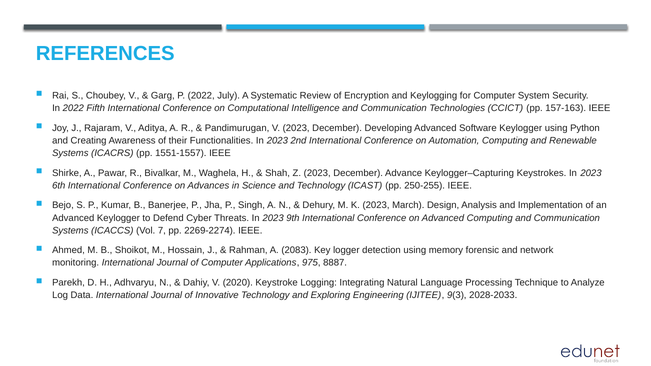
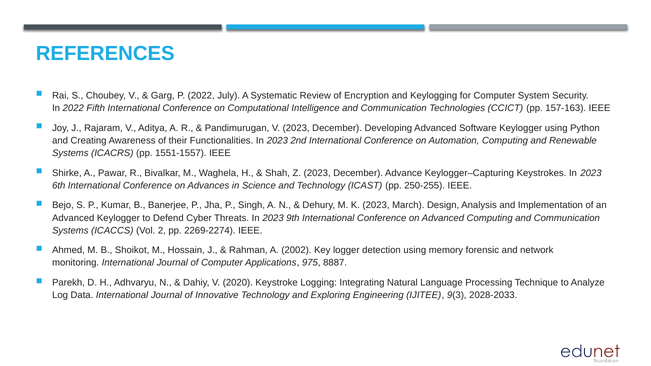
7: 7 -> 2
2083: 2083 -> 2002
